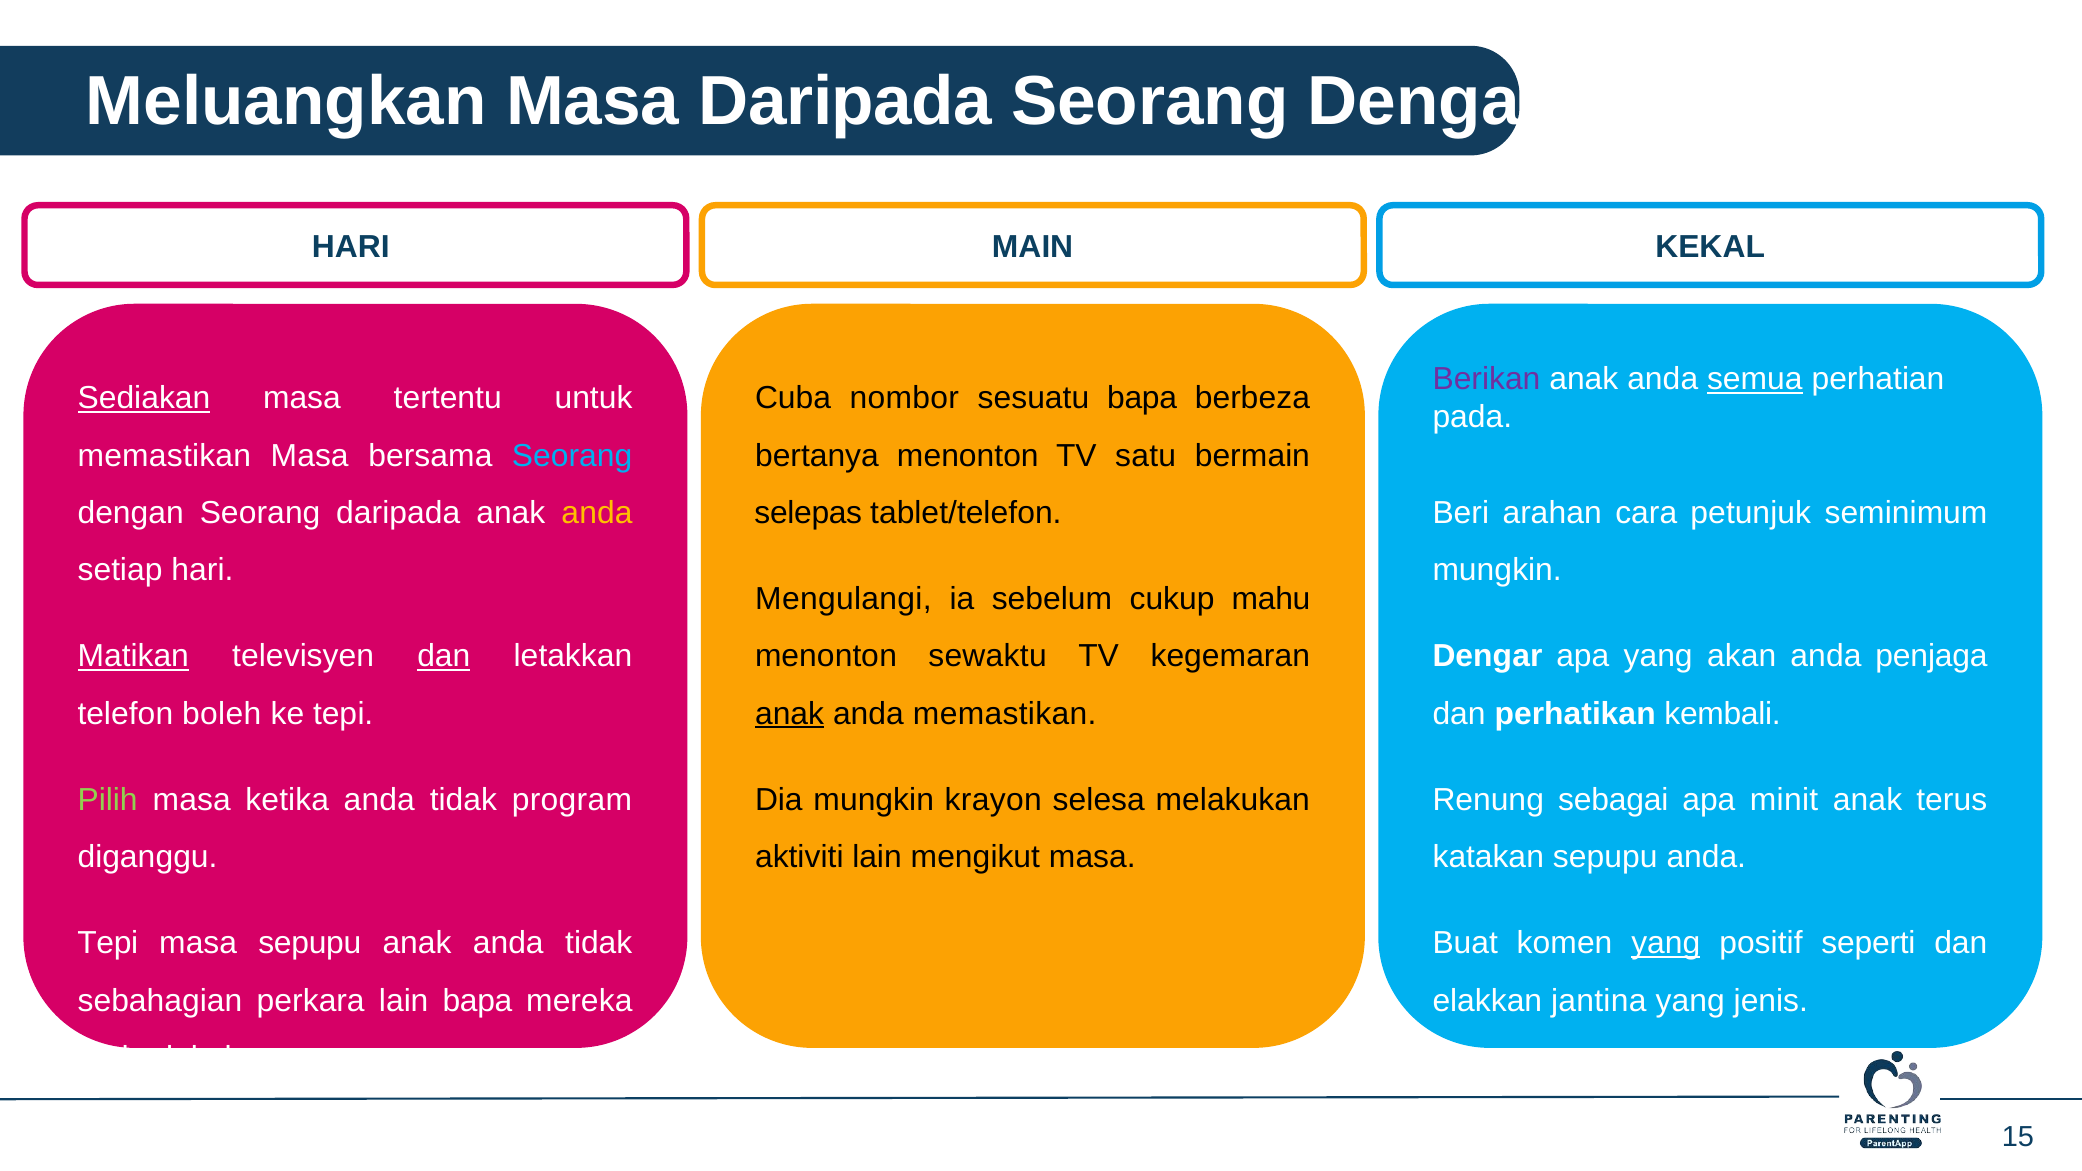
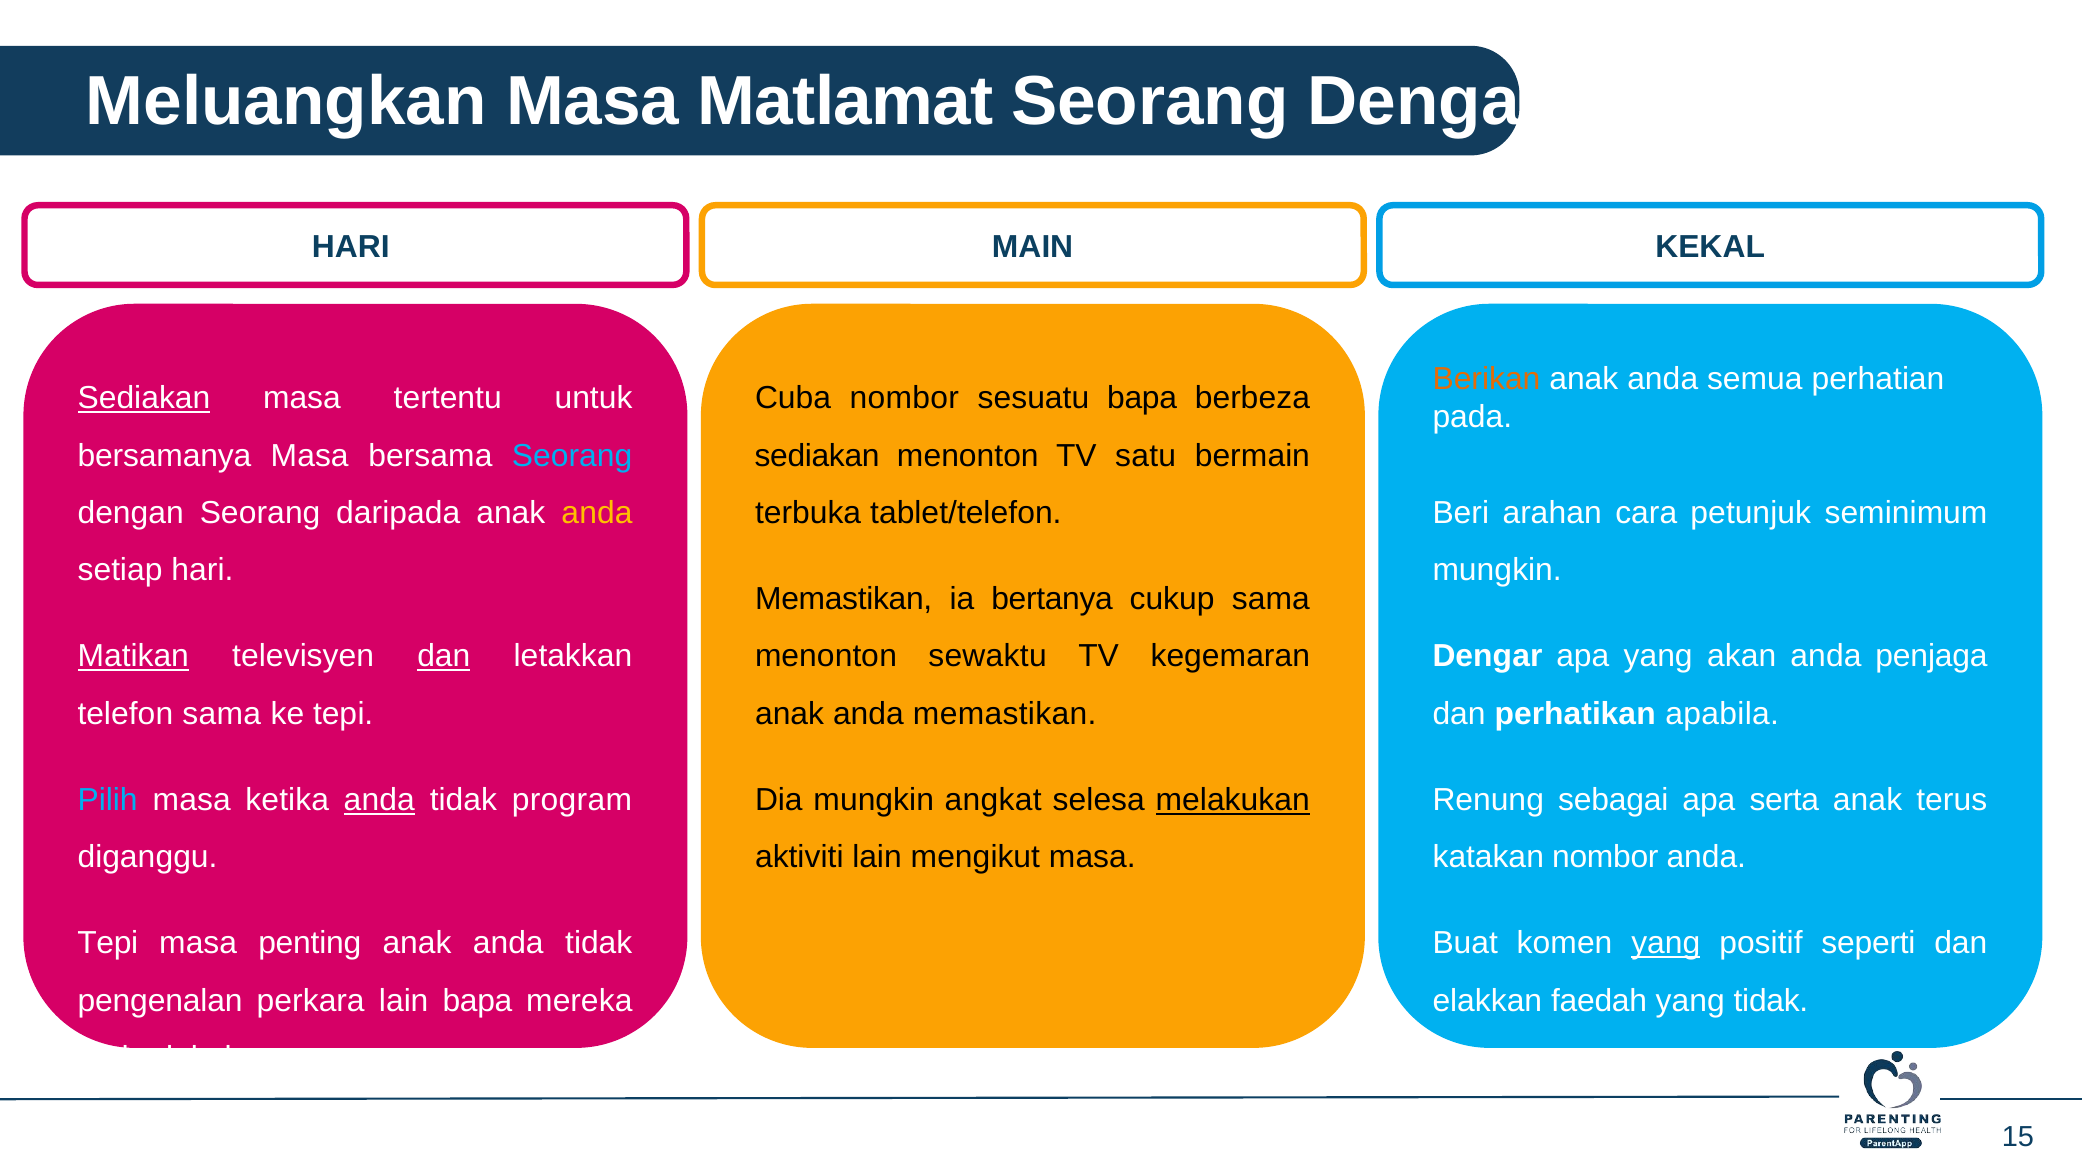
Masa Daripada: Daripada -> Matlamat
Berikan colour: purple -> orange
semua underline: present -> none
memastikan at (164, 456): memastikan -> bersamanya
bertanya at (817, 456): bertanya -> sediakan
selepas: selepas -> terbuka
Mengulangi at (843, 599): Mengulangi -> Memastikan
sebelum: sebelum -> bertanya
cukup mahu: mahu -> sama
telefon boleh: boleh -> sama
anak at (790, 714) underline: present -> none
kembali: kembali -> apabila
Pilih colour: light green -> light blue
anda at (379, 800) underline: none -> present
krayon: krayon -> angkat
melakukan underline: none -> present
minit: minit -> serta
katakan sepupu: sepupu -> nombor
masa sepupu: sepupu -> penting
sebahagian: sebahagian -> pengenalan
jantina: jantina -> faedah
yang jenis: jenis -> tidak
